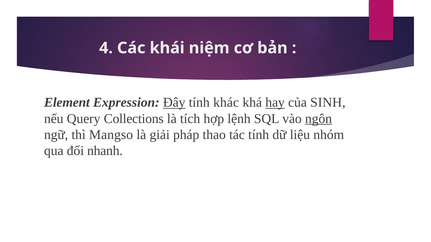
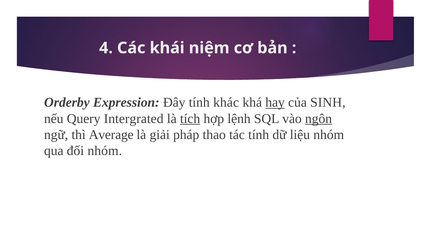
Element: Element -> Orderby
Đây underline: present -> none
Collections: Collections -> Intergrated
tích underline: none -> present
Mangso: Mangso -> Average
đối nhanh: nhanh -> nhóm
